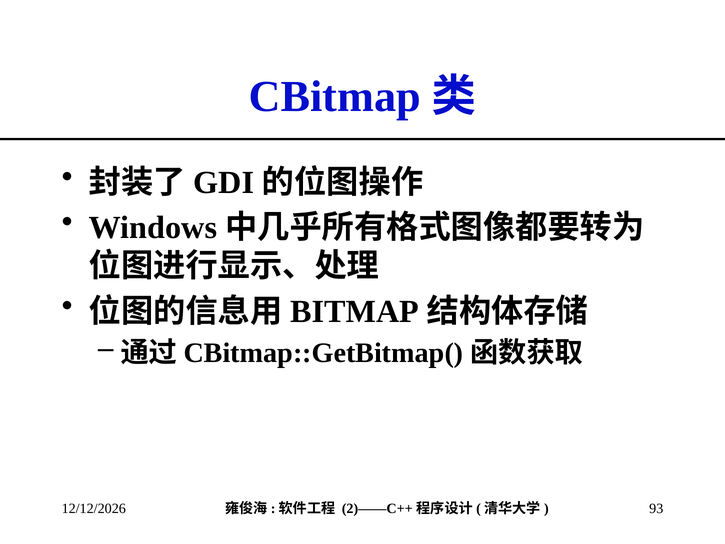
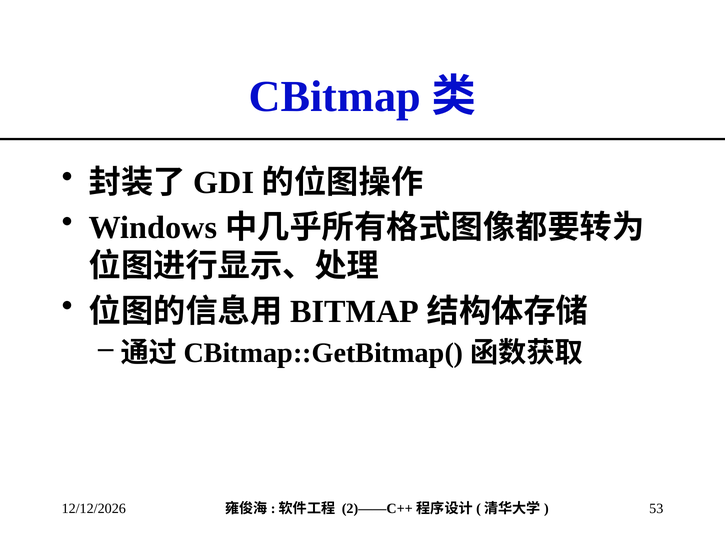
93: 93 -> 53
